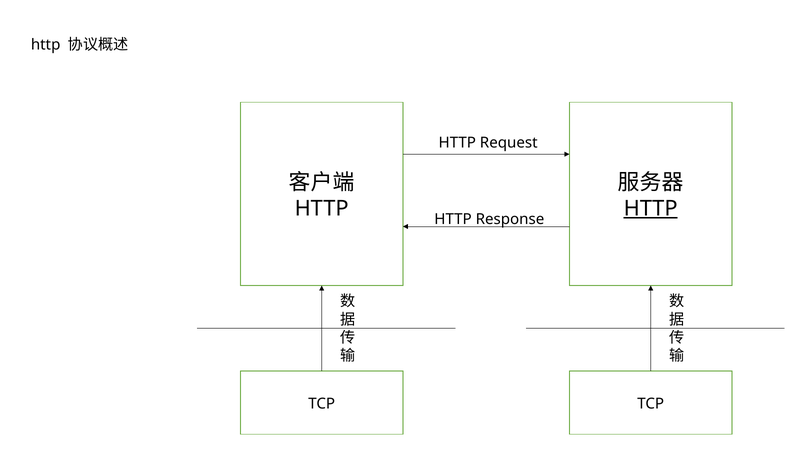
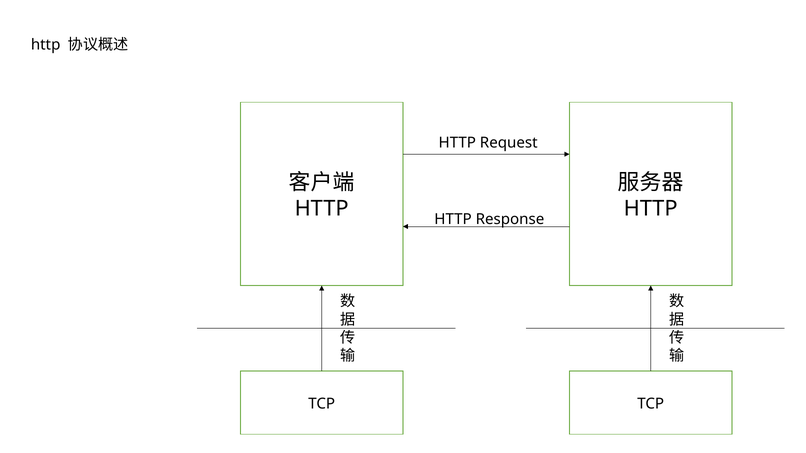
HTTP at (651, 209) underline: present -> none
